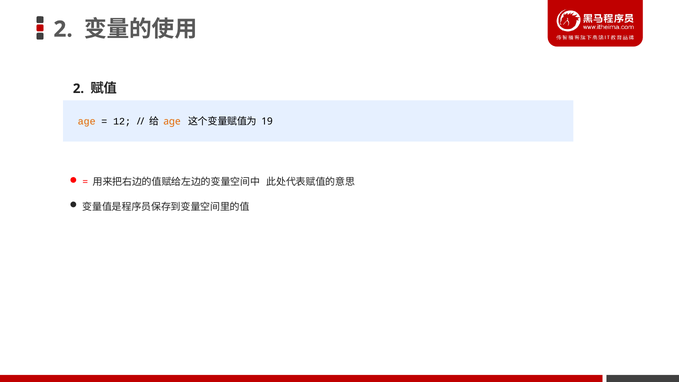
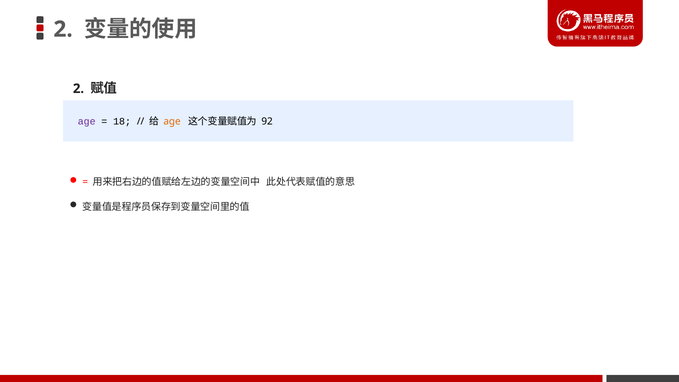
age at (87, 122) colour: orange -> purple
12: 12 -> 18
19: 19 -> 92
